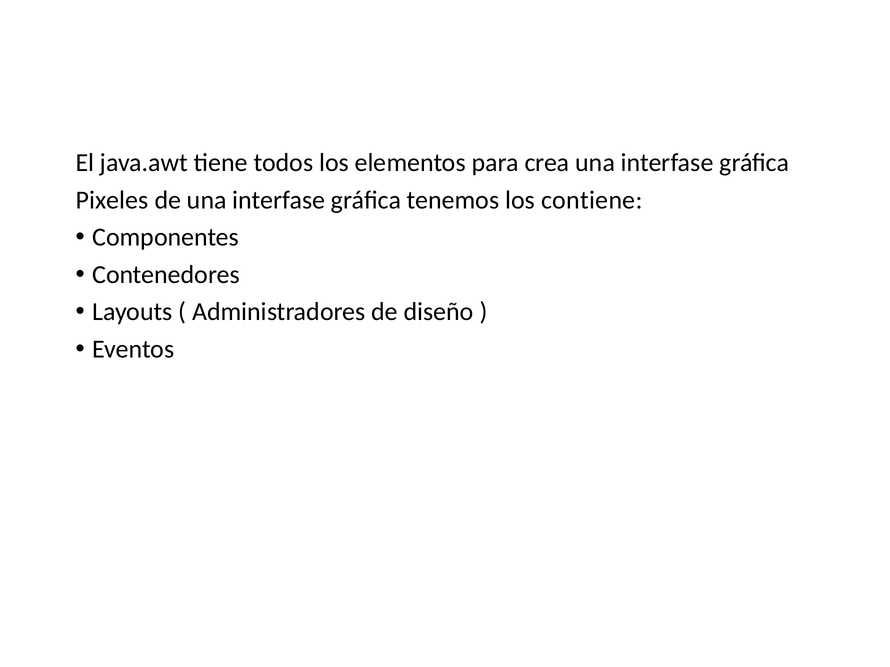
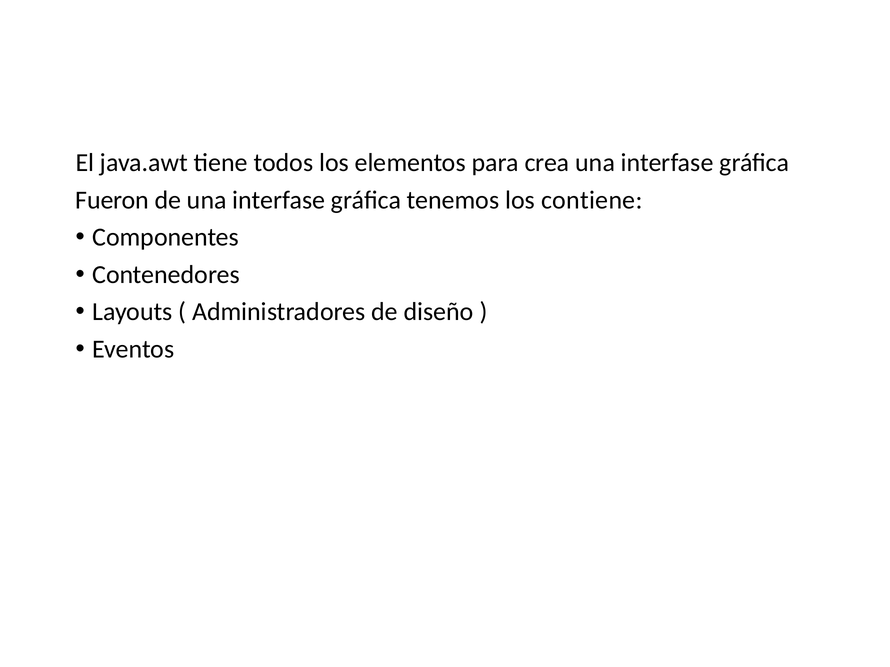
Pixeles: Pixeles -> Fueron
